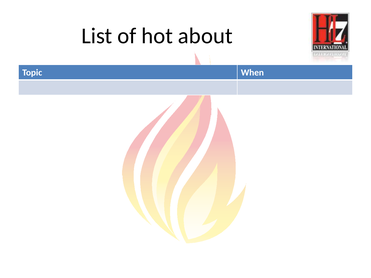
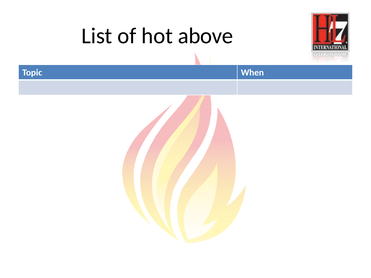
about: about -> above
